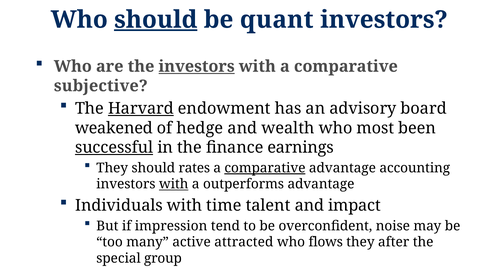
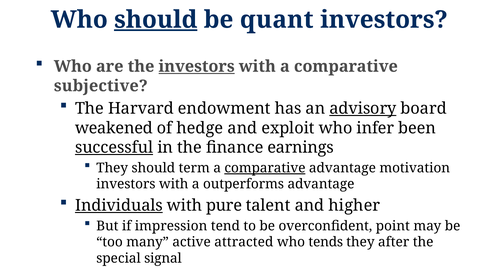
Harvard underline: present -> none
advisory underline: none -> present
wealth: wealth -> exploit
most: most -> infer
rates: rates -> term
accounting: accounting -> motivation
with at (174, 184) underline: present -> none
Individuals underline: none -> present
time: time -> pure
impact: impact -> higher
noise: noise -> point
flows: flows -> tends
group: group -> signal
